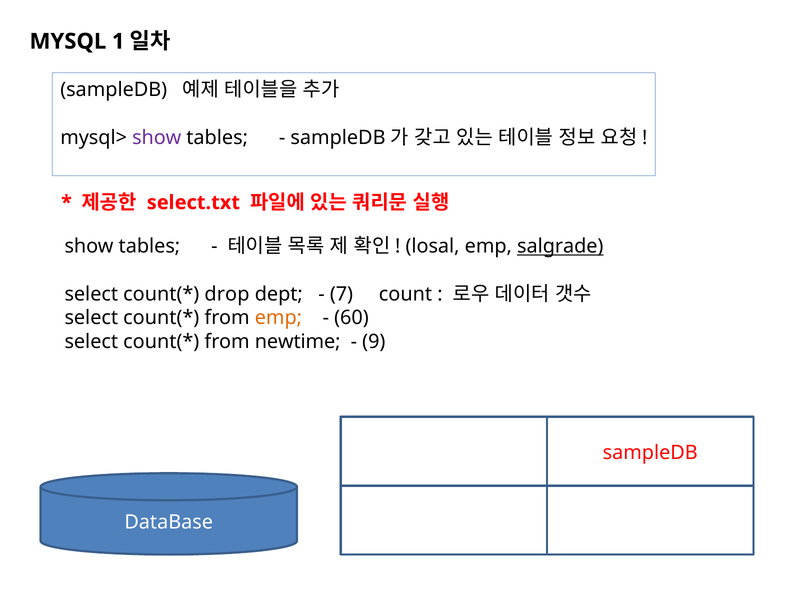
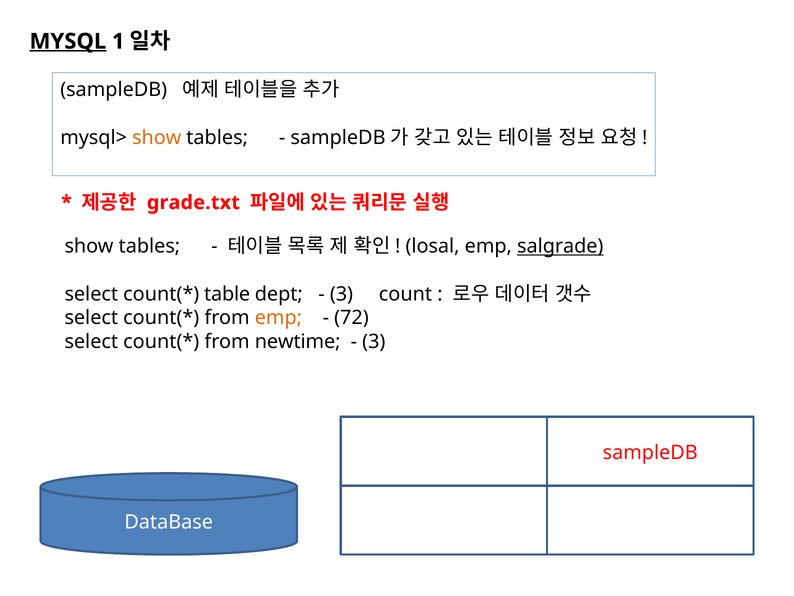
MYSQL underline: none -> present
show at (157, 137) colour: purple -> orange
select.txt: select.txt -> grade.txt
drop: drop -> table
7 at (341, 294): 7 -> 3
60: 60 -> 72
9 at (374, 341): 9 -> 3
